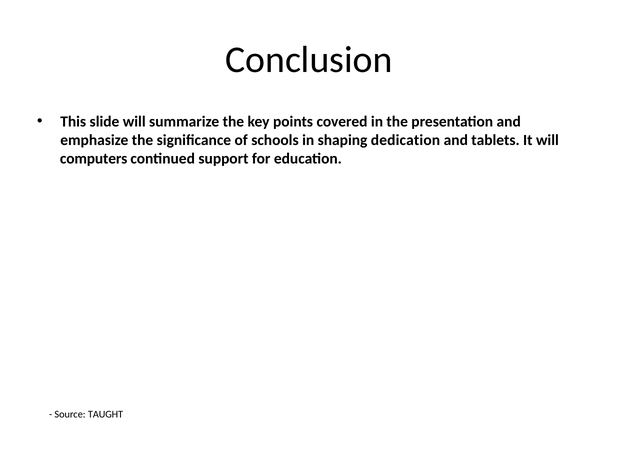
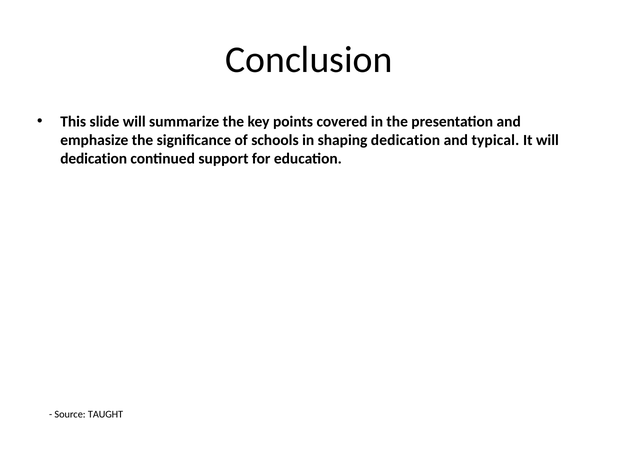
tablets: tablets -> typical
computers at (94, 159): computers -> dedication
